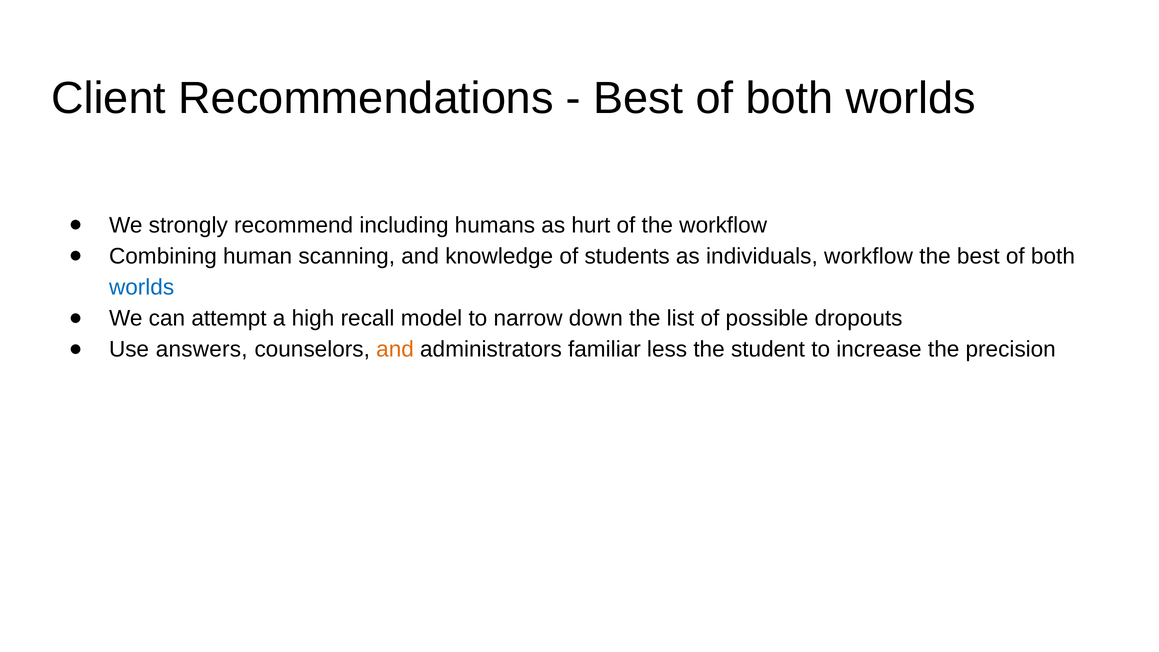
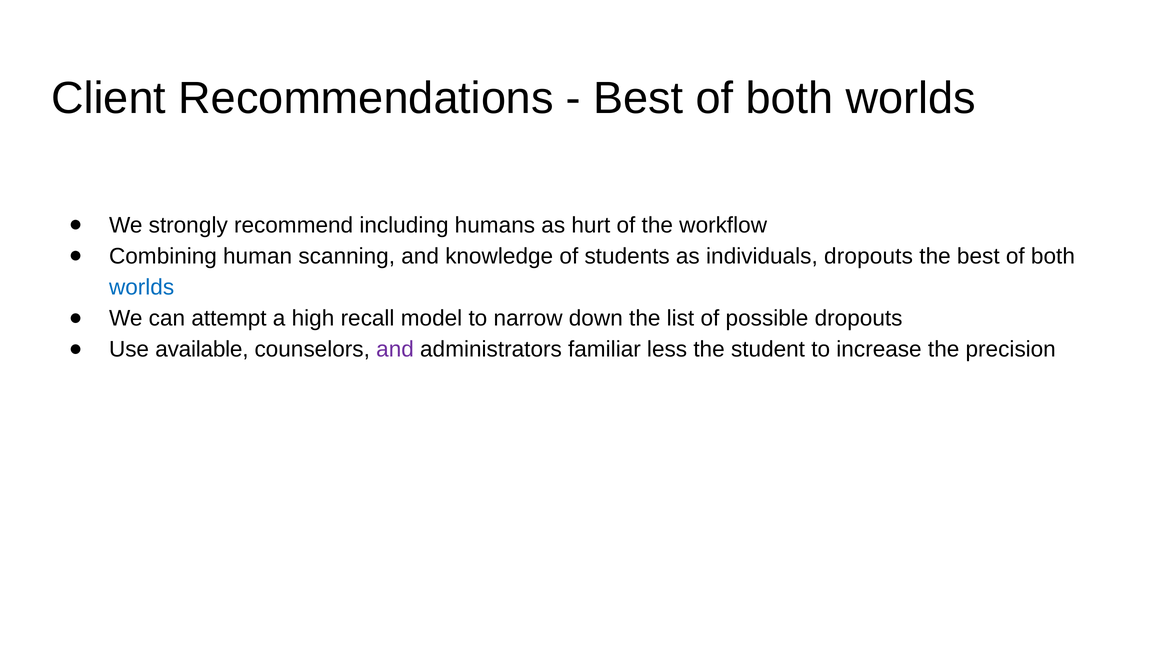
individuals workflow: workflow -> dropouts
answers: answers -> available
and at (395, 349) colour: orange -> purple
